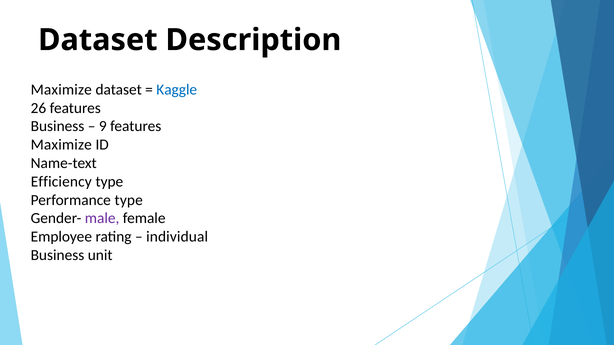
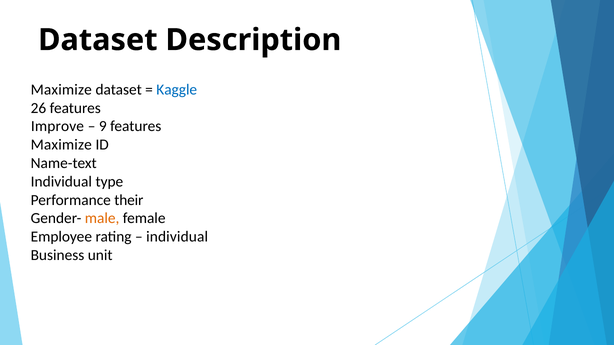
Business at (58, 127): Business -> Improve
Efficiency at (61, 182): Efficiency -> Individual
Performance type: type -> their
male colour: purple -> orange
